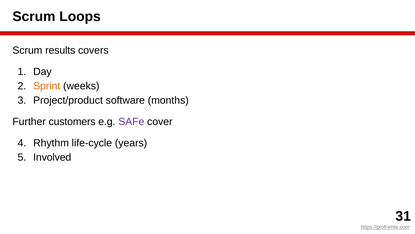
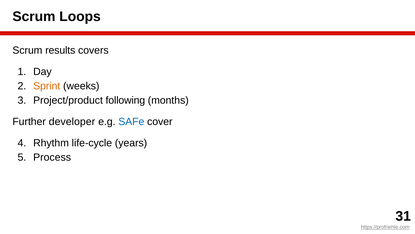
software: software -> following
customers: customers -> developer
SAFe colour: purple -> blue
Involved: Involved -> Process
